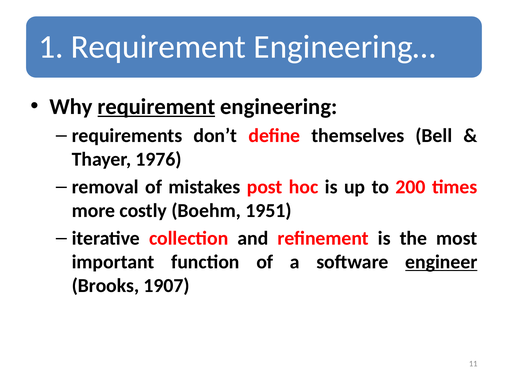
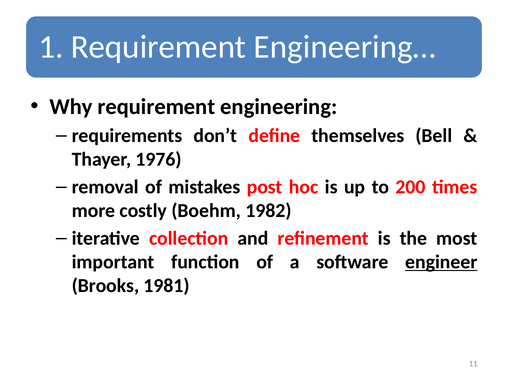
requirement at (156, 107) underline: present -> none
1951: 1951 -> 1982
1907: 1907 -> 1981
